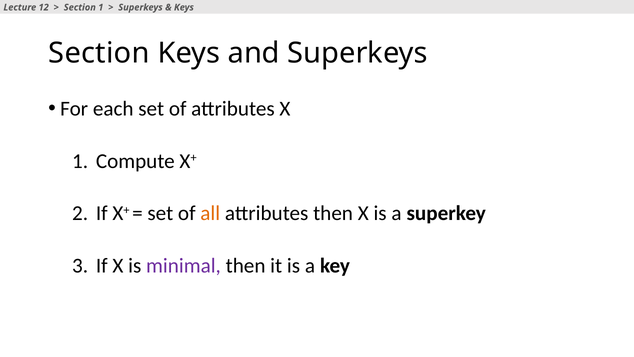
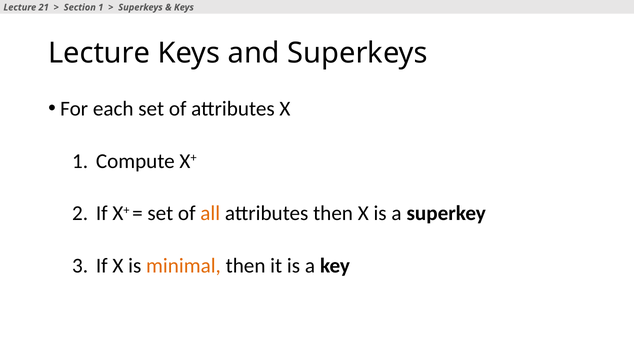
12: 12 -> 21
Section at (99, 53): Section -> Lecture
minimal colour: purple -> orange
